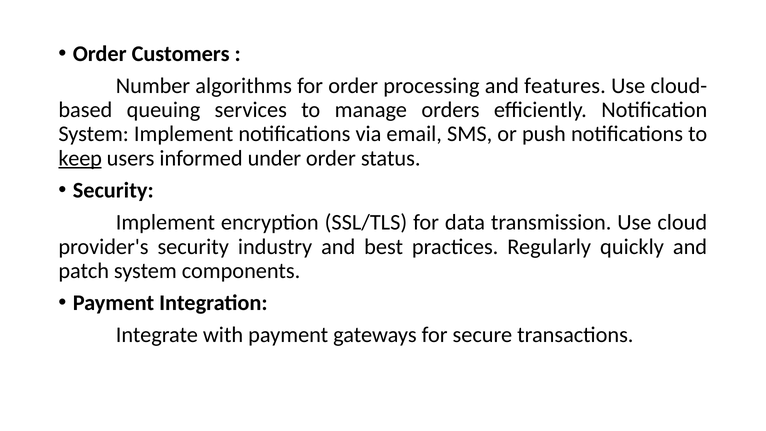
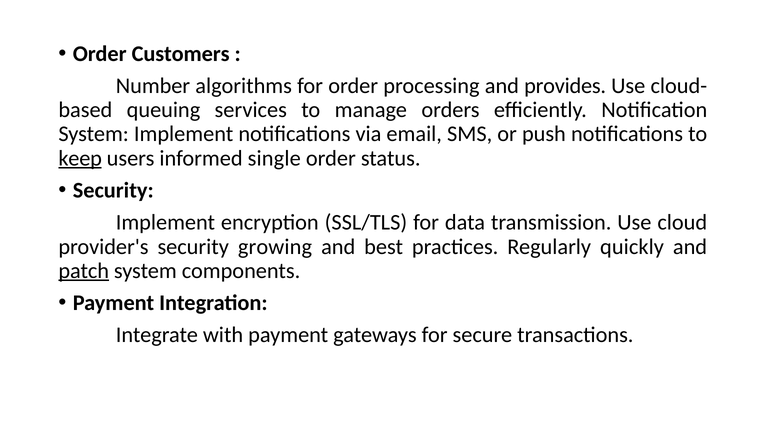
features: features -> provides
under: under -> single
industry: industry -> growing
patch underline: none -> present
